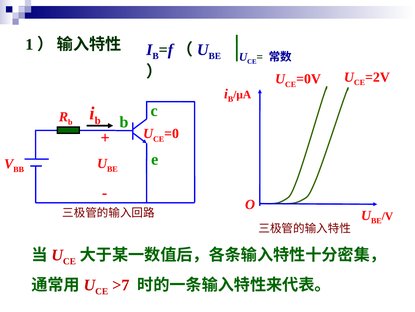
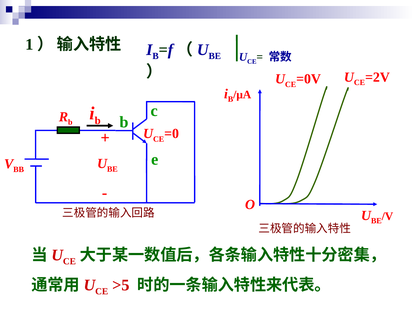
>7: >7 -> >5
